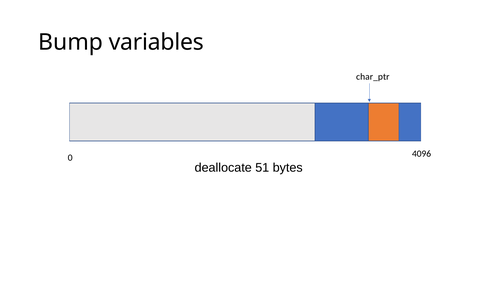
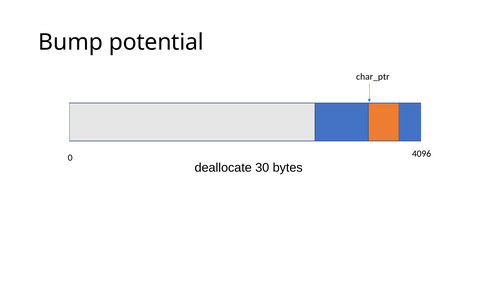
variables: variables -> potential
51: 51 -> 30
